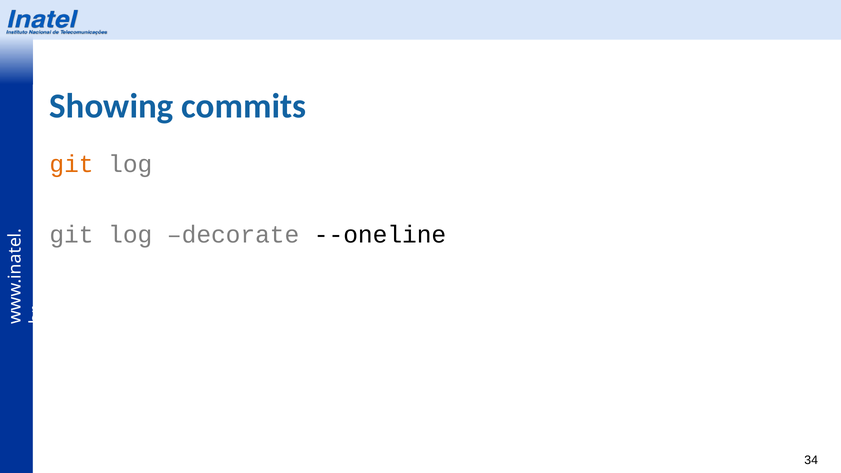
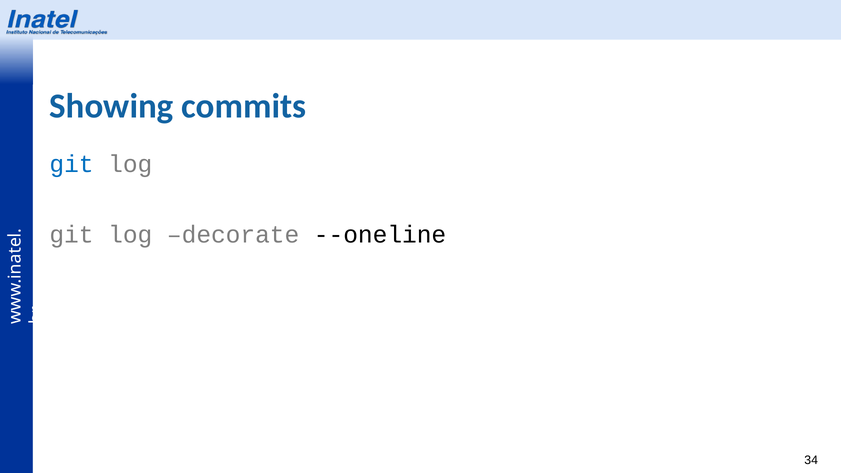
git at (72, 164) colour: orange -> blue
